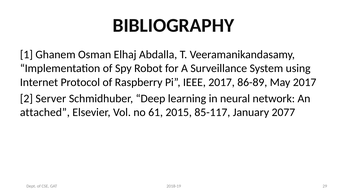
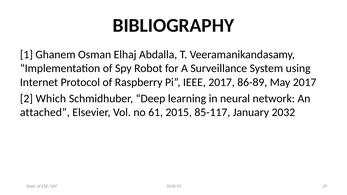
Server: Server -> Which
2077: 2077 -> 2032
